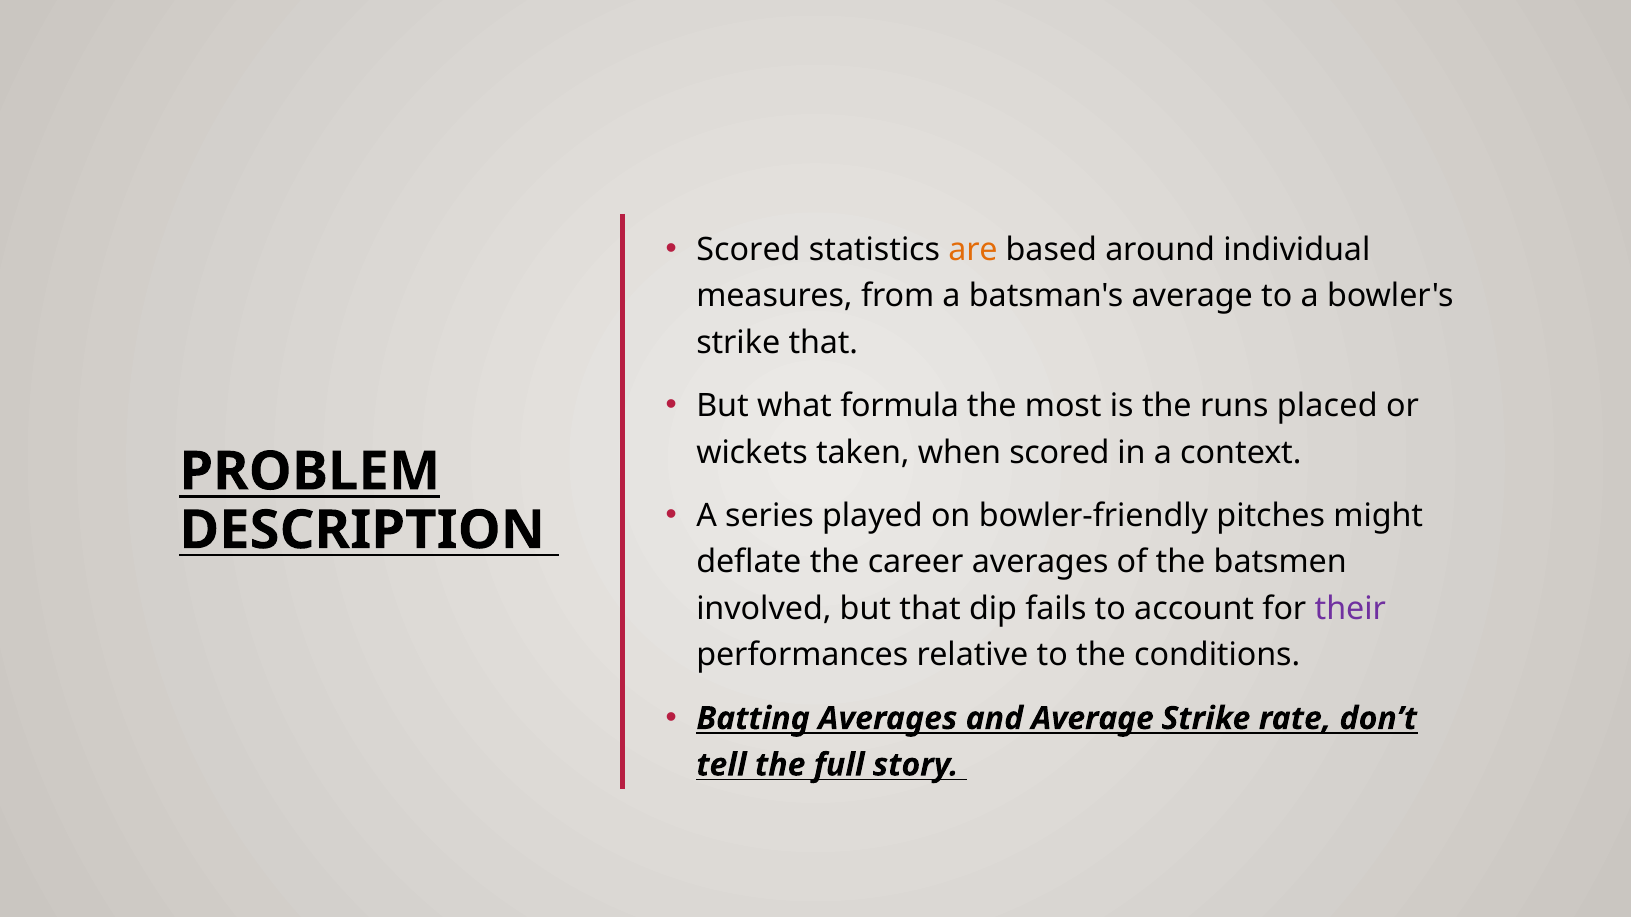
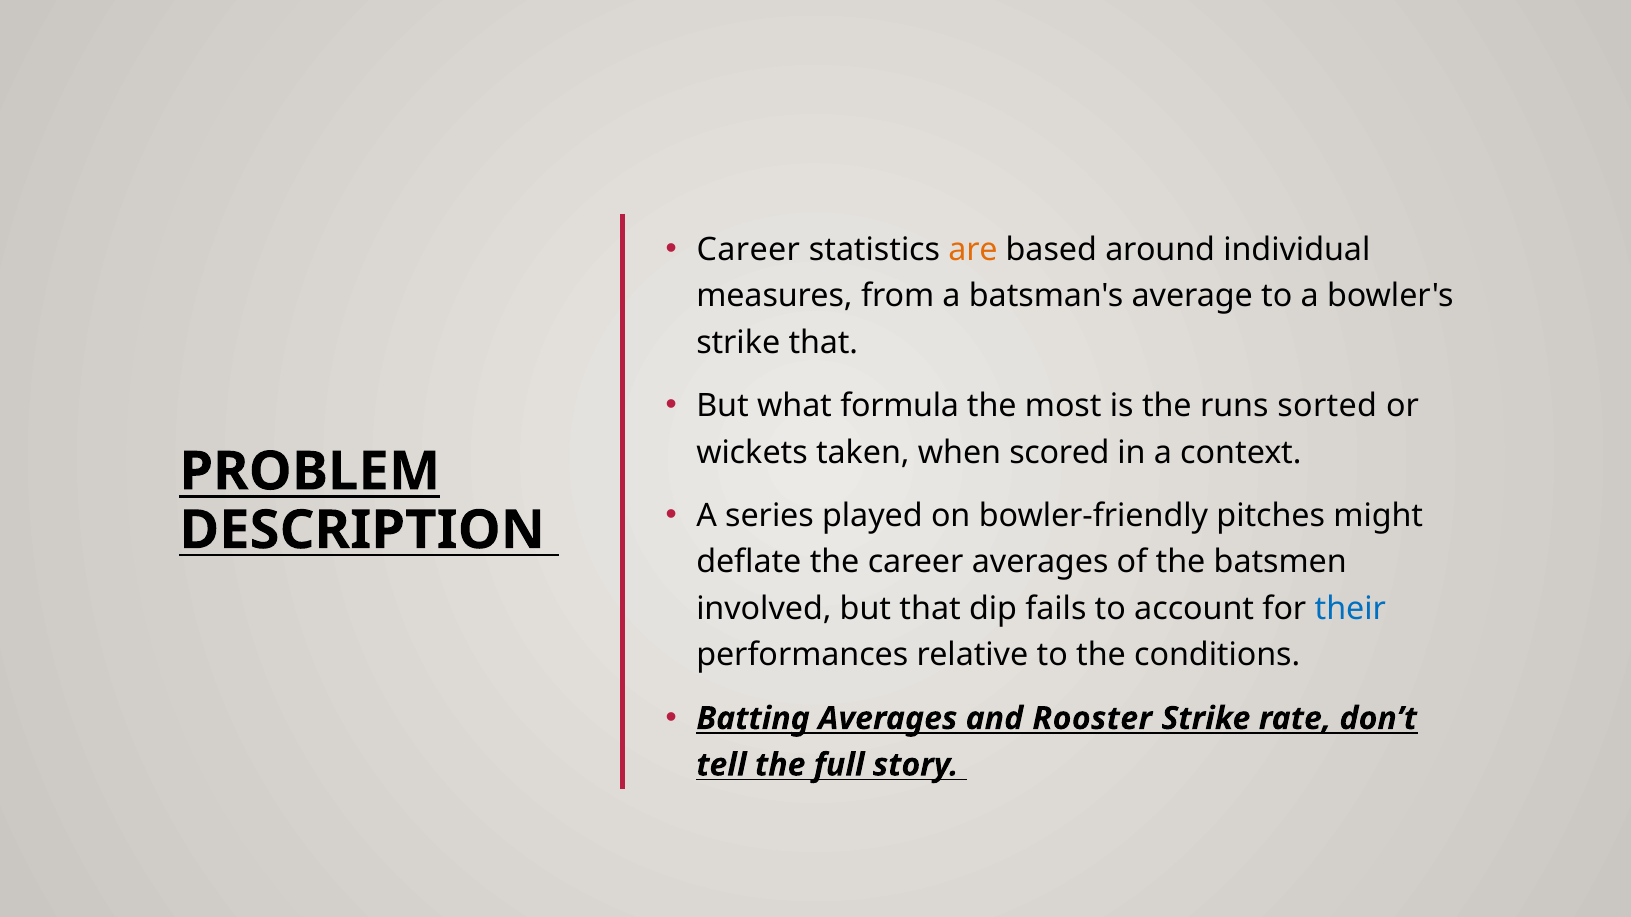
Scored at (748, 250): Scored -> Career
placed: placed -> sorted
their colour: purple -> blue
and Average: Average -> Rooster
